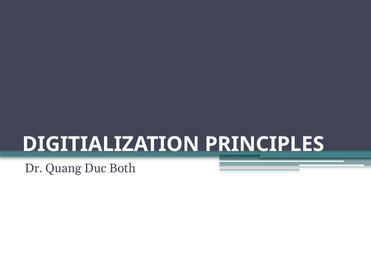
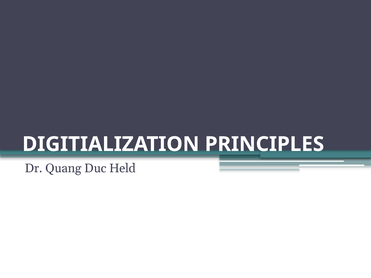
Both: Both -> Held
